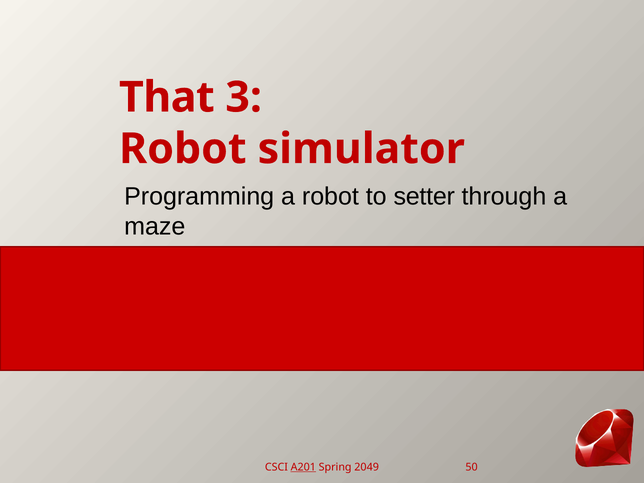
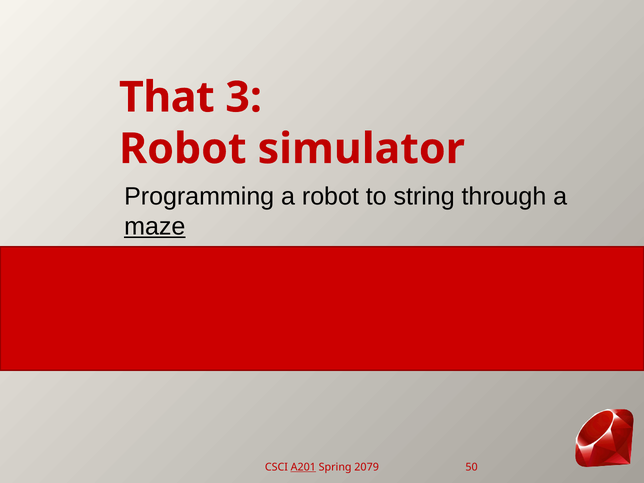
setter: setter -> string
maze underline: none -> present
2049: 2049 -> 2079
